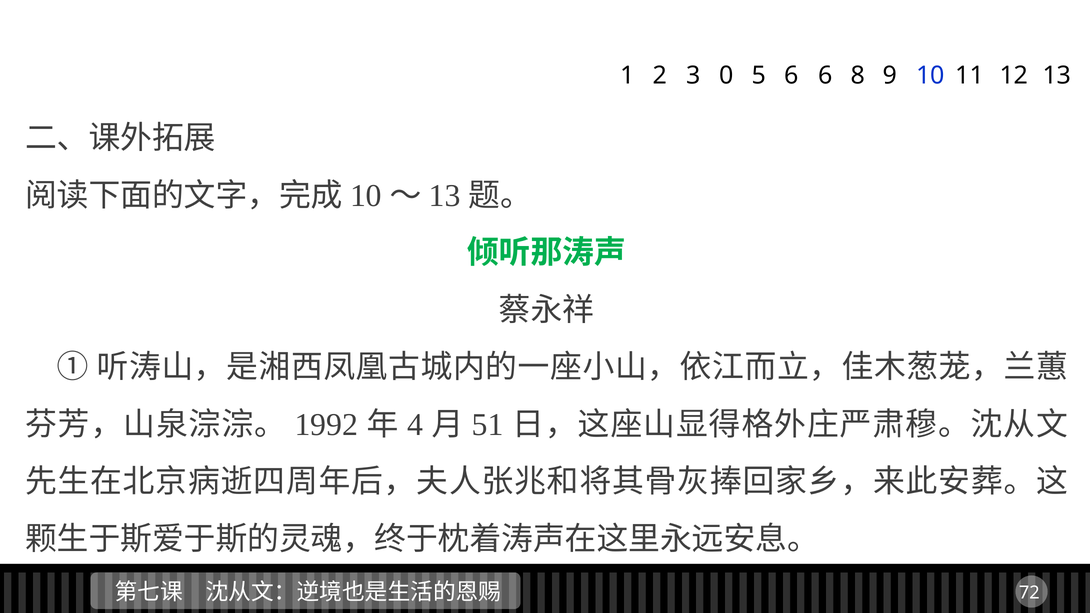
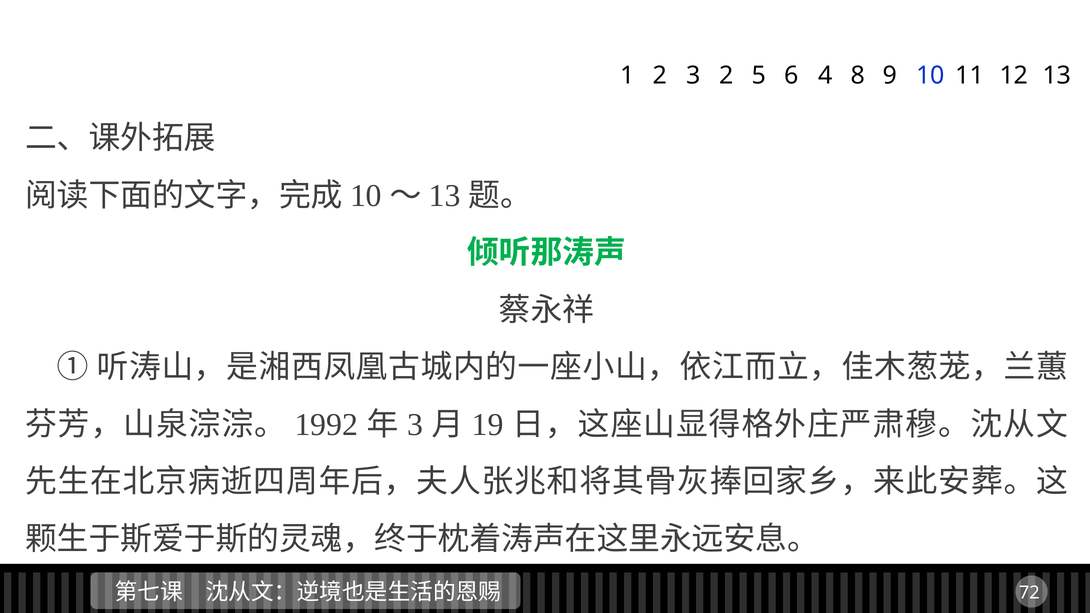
3 0: 0 -> 2
6 6: 6 -> 4
4 at (415, 425): 4 -> 3
51: 51 -> 19
